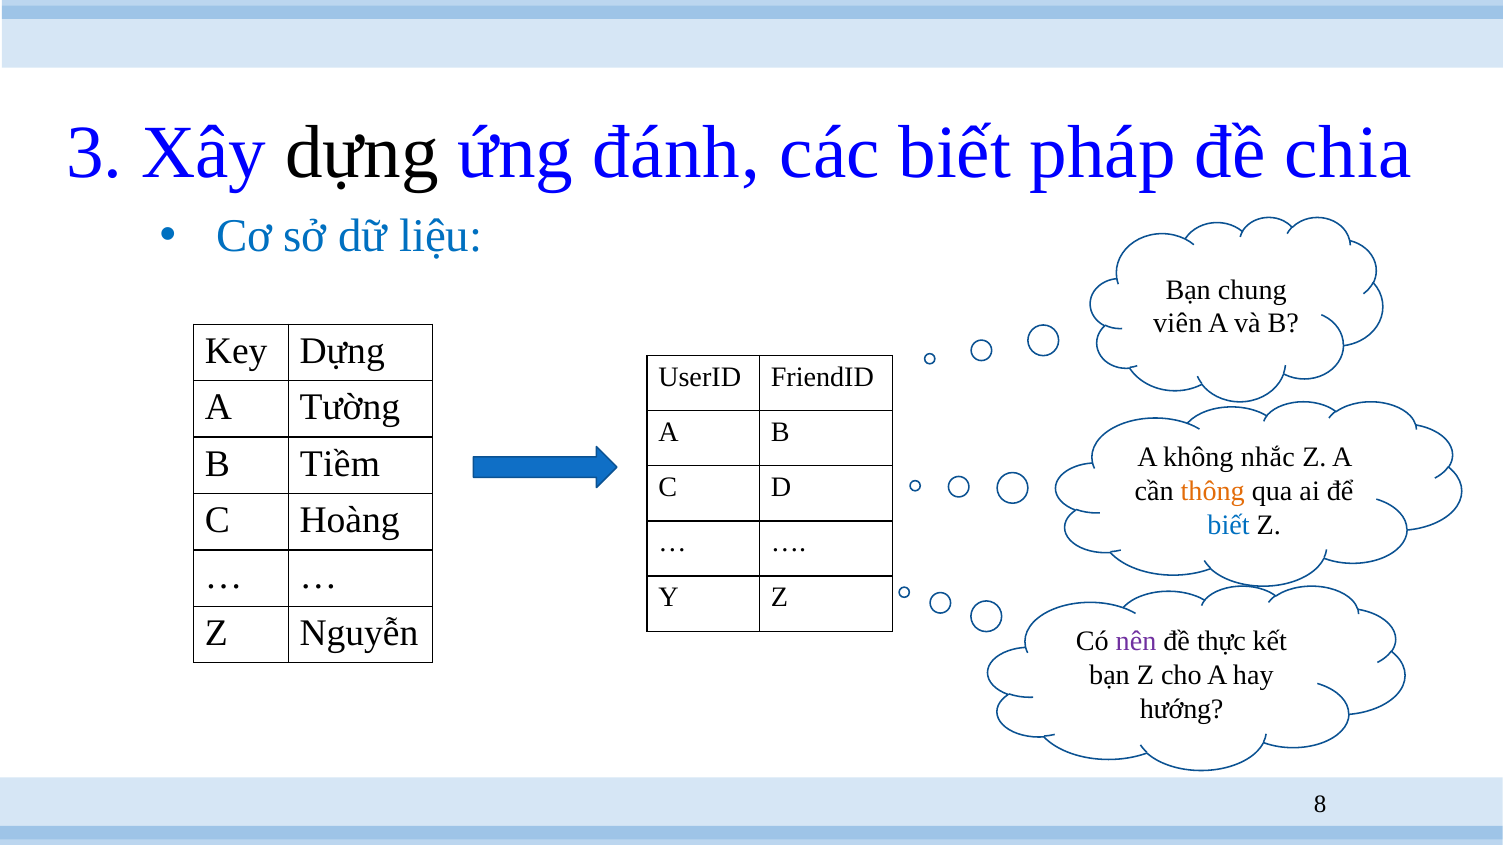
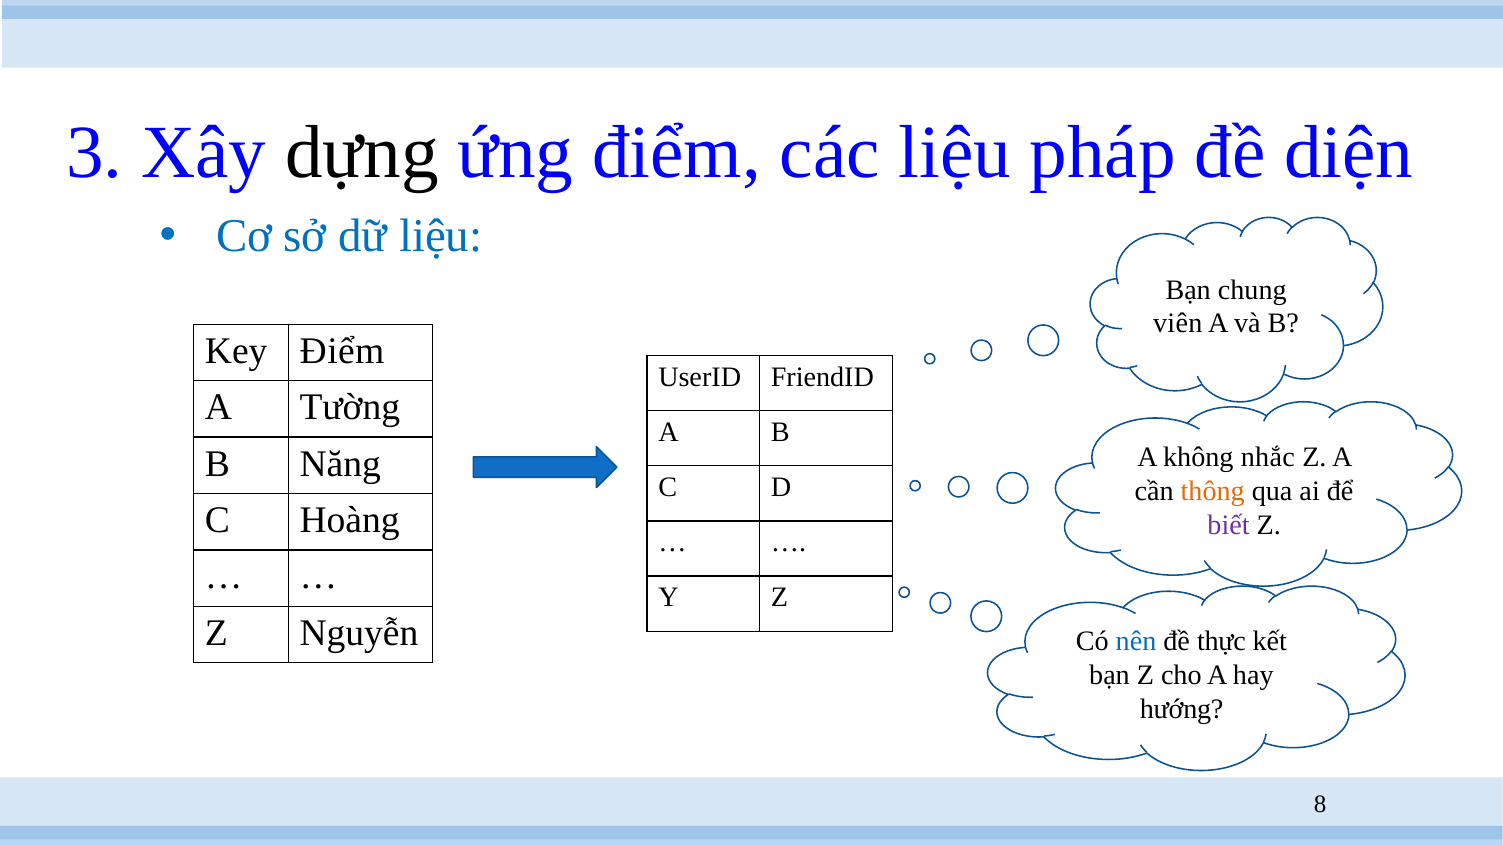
ứng đánh: đánh -> điểm
các biết: biết -> liệu
chia: chia -> diện
Key Dựng: Dựng -> Điểm
Tiềm: Tiềm -> Năng
biết at (1229, 525) colour: blue -> purple
nên colour: purple -> blue
